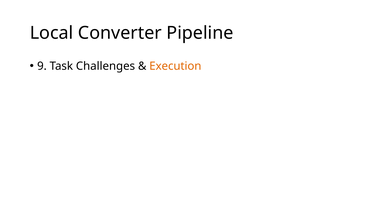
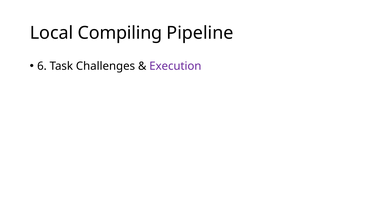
Converter: Converter -> Compiling
9: 9 -> 6
Execution colour: orange -> purple
